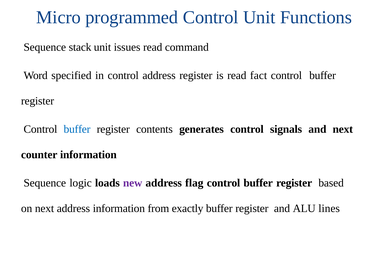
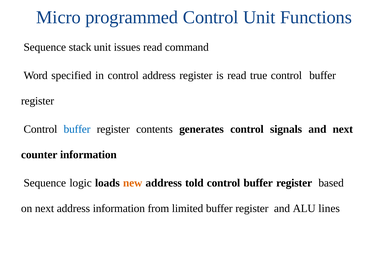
fact: fact -> true
new colour: purple -> orange
flag: flag -> told
exactly: exactly -> limited
